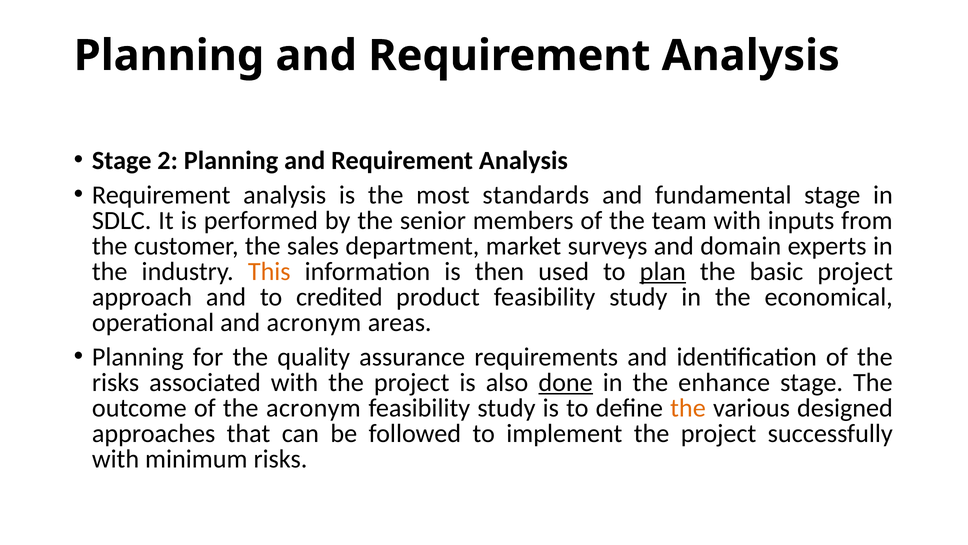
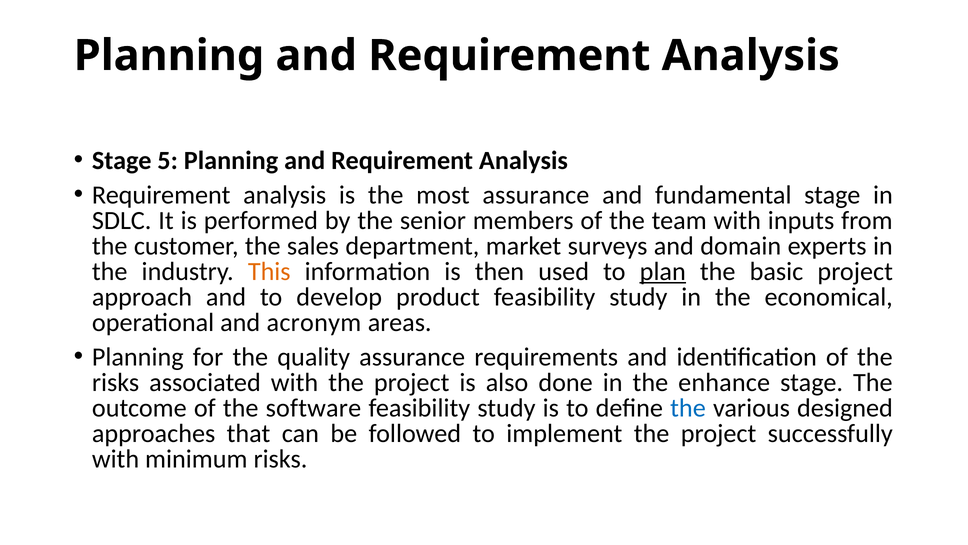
2: 2 -> 5
most standards: standards -> assurance
credited: credited -> develop
done underline: present -> none
the acronym: acronym -> software
the at (688, 408) colour: orange -> blue
